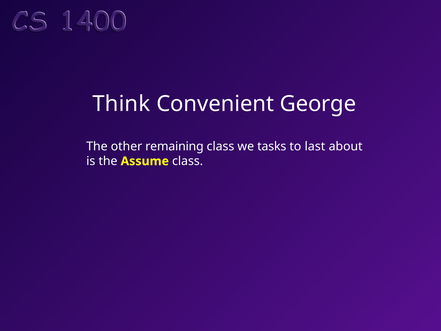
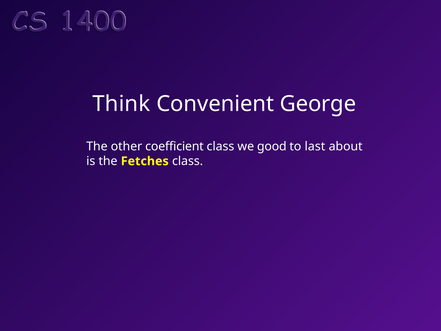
remaining: remaining -> coefficient
tasks: tasks -> good
Assume: Assume -> Fetches
